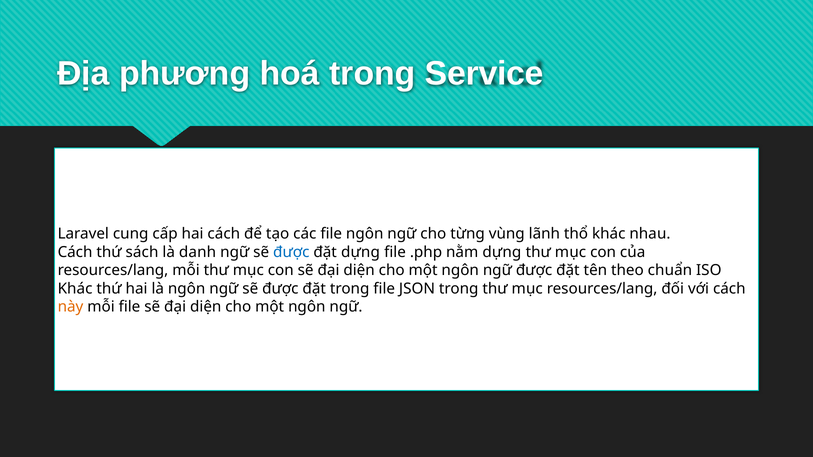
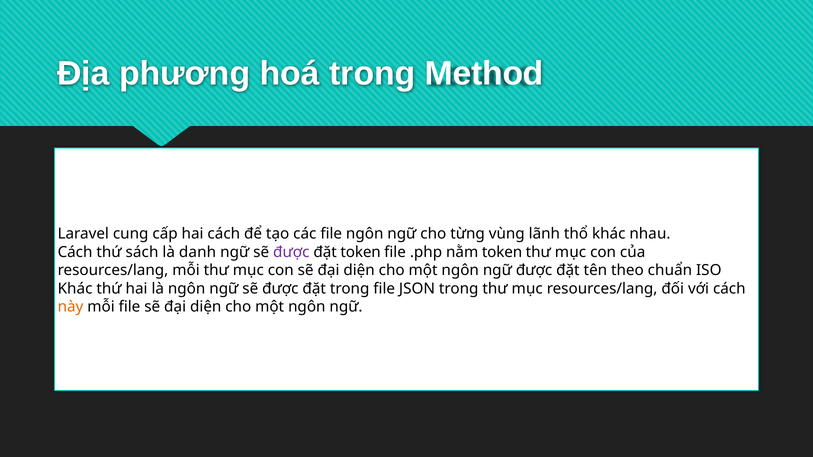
Service: Service -> Method
được at (291, 252) colour: blue -> purple
đặt dựng: dựng -> token
nằm dựng: dựng -> token
